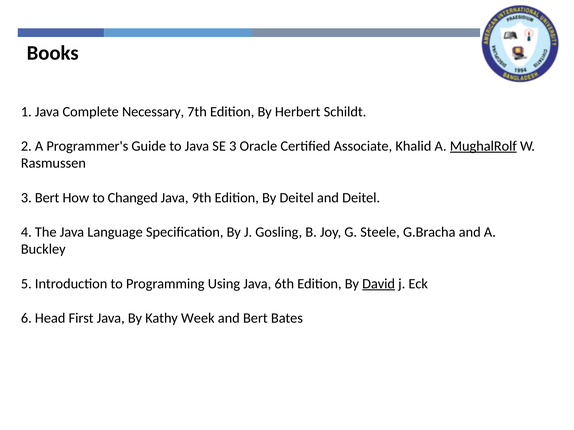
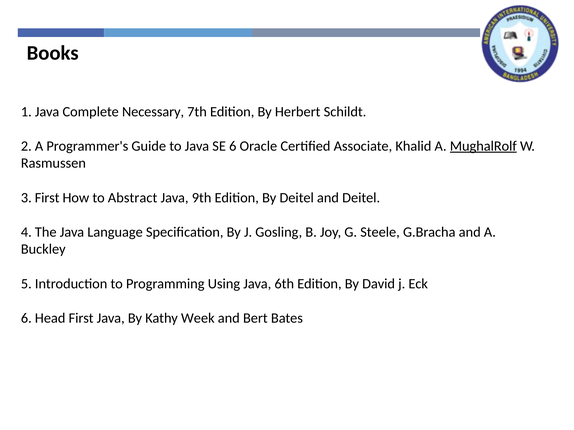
SE 3: 3 -> 6
3 Bert: Bert -> First
Changed: Changed -> Abstract
David underline: present -> none
